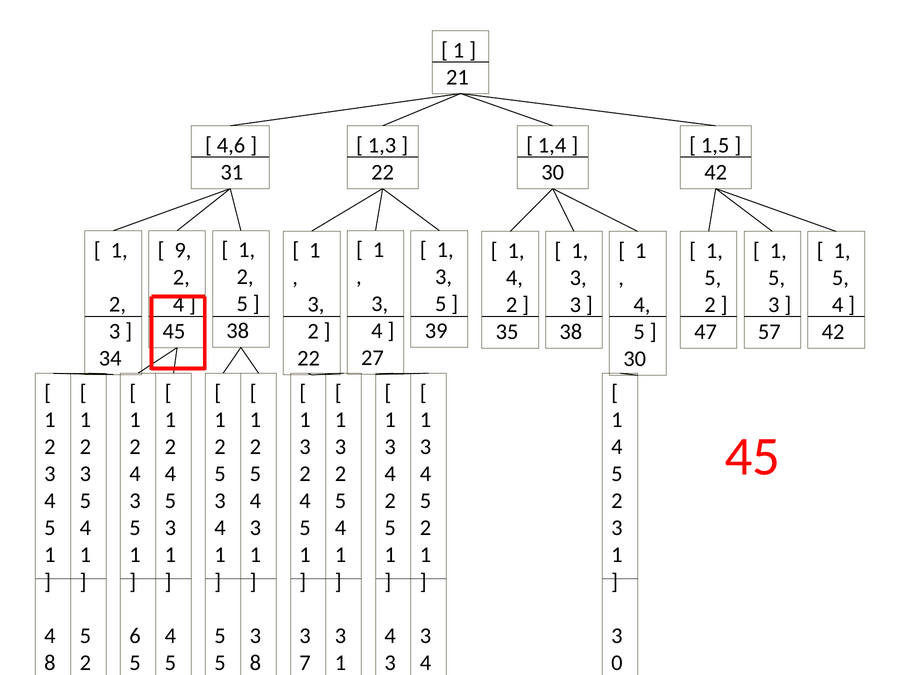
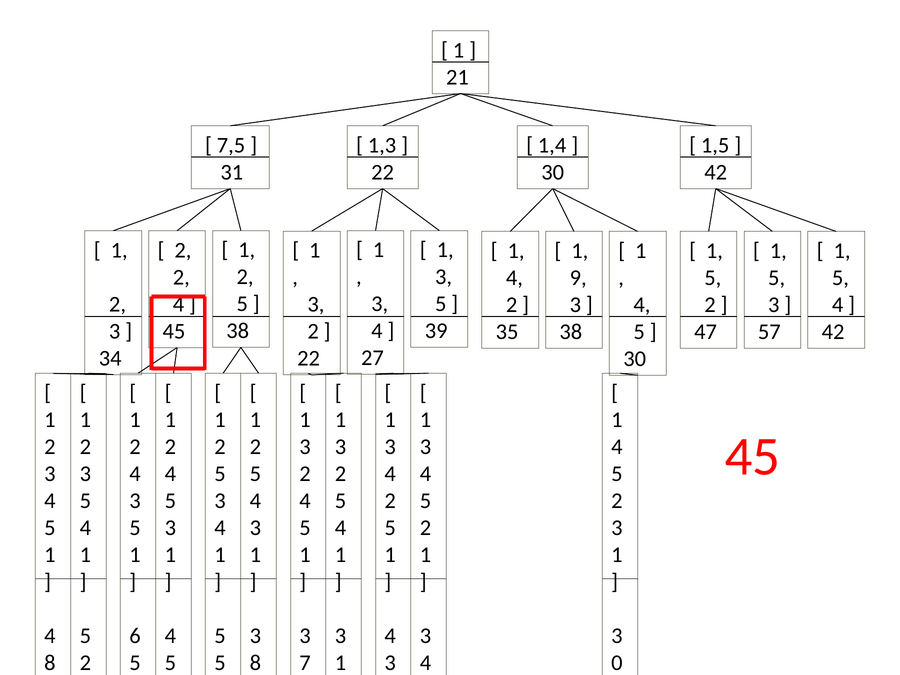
4,6: 4,6 -> 7,5
9 at (183, 250): 9 -> 2
3 at (578, 278): 3 -> 9
